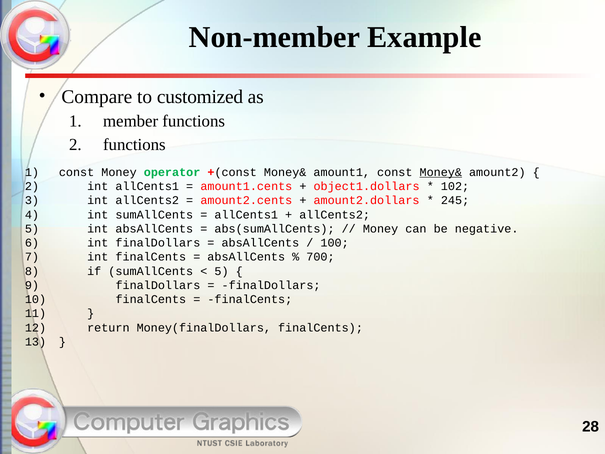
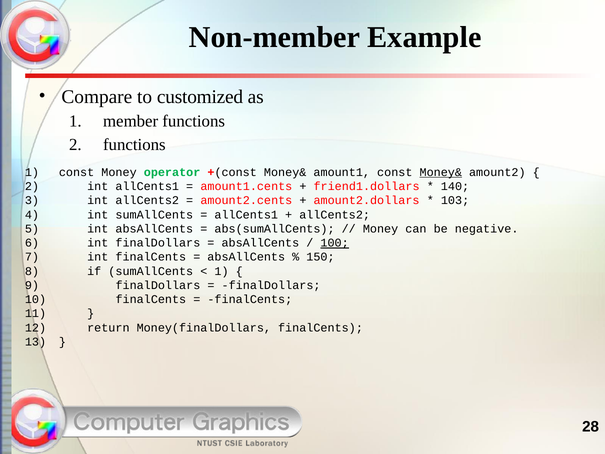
object1.dollars: object1.dollars -> friend1.dollars
102: 102 -> 140
245: 245 -> 103
100 underline: none -> present
700: 700 -> 150
5 at (221, 271): 5 -> 1
